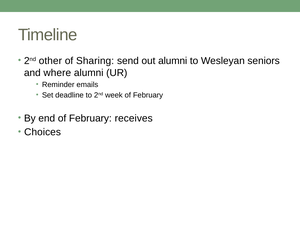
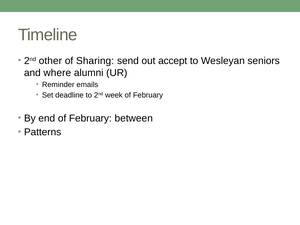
out alumni: alumni -> accept
receives: receives -> between
Choices: Choices -> Patterns
